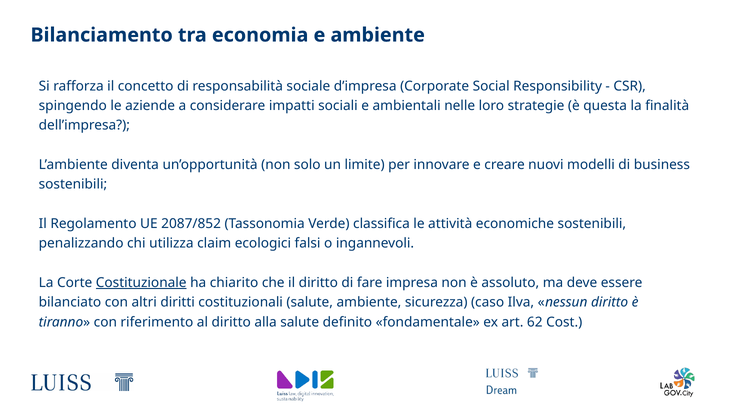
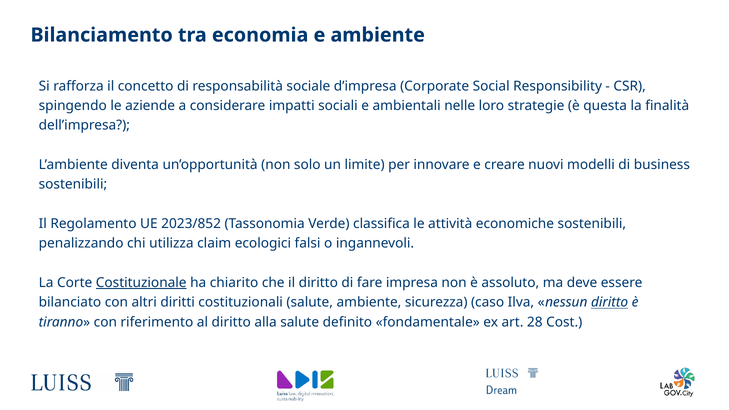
2087/852: 2087/852 -> 2023/852
diritto at (610, 302) underline: none -> present
62: 62 -> 28
